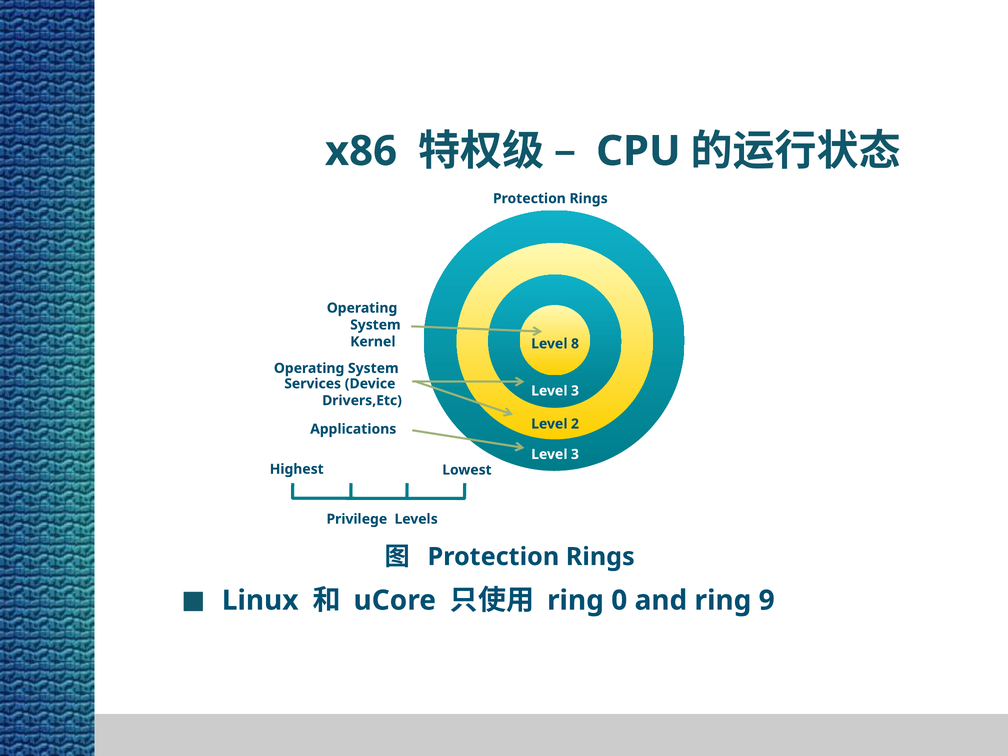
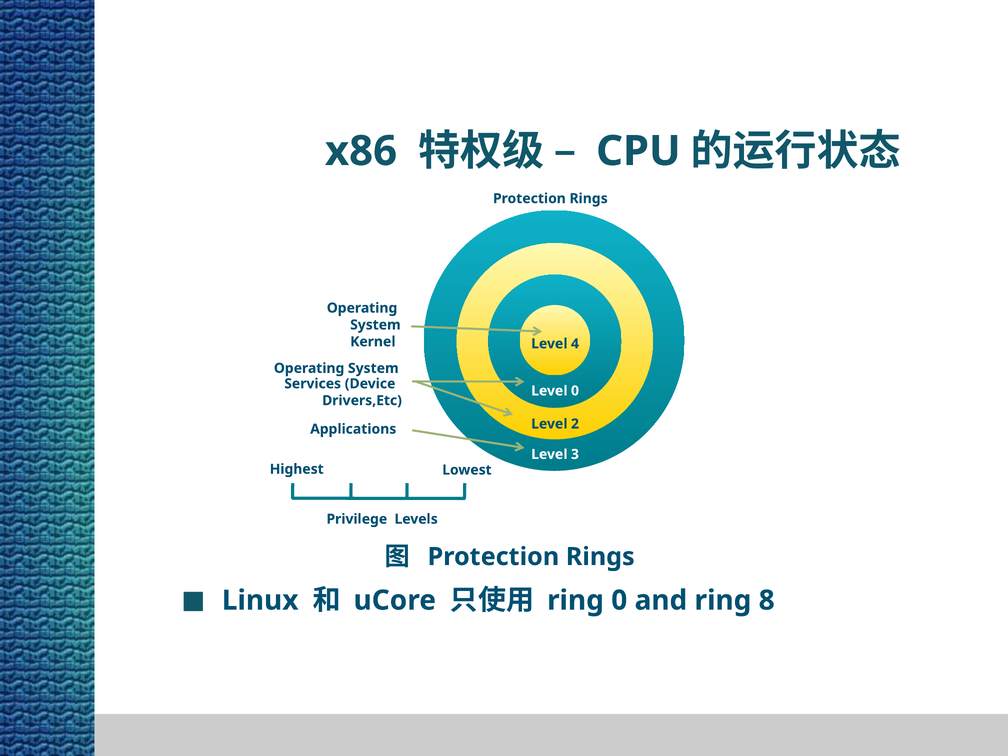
8: 8 -> 4
3 at (575, 391): 3 -> 0
9: 9 -> 8
